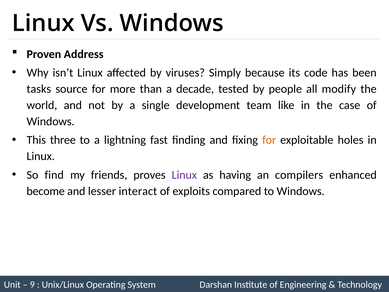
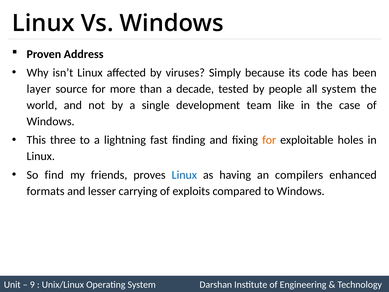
tasks: tasks -> layer
all modify: modify -> system
Linux at (184, 175) colour: purple -> blue
become: become -> formats
interact: interact -> carrying
